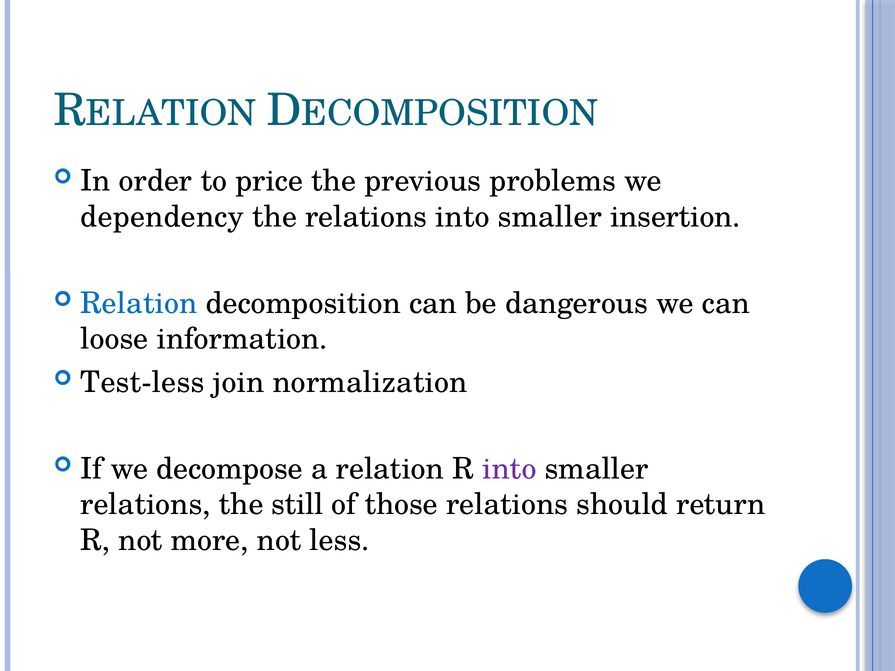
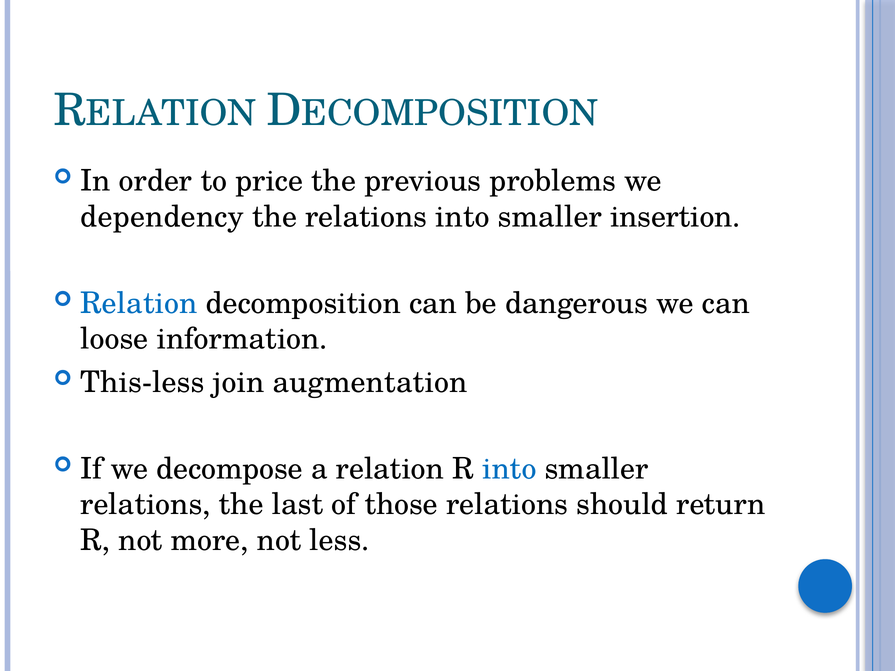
Test-less: Test-less -> This-less
normalization: normalization -> augmentation
into at (509, 469) colour: purple -> blue
still: still -> last
